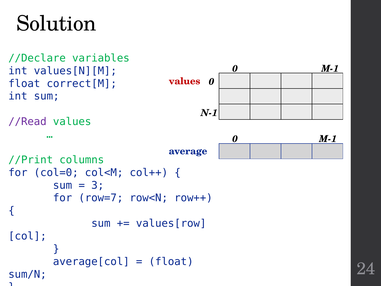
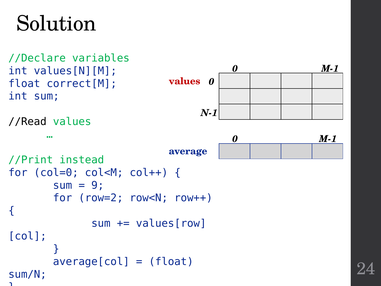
//Read colour: purple -> black
columns: columns -> instead
3: 3 -> 9
row=7: row=7 -> row=2
